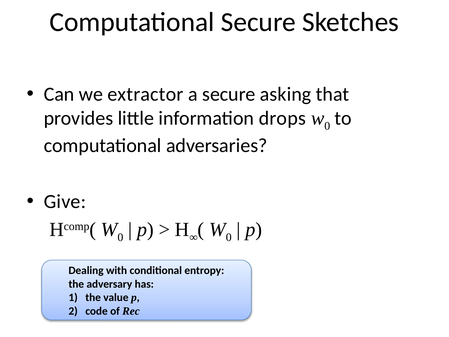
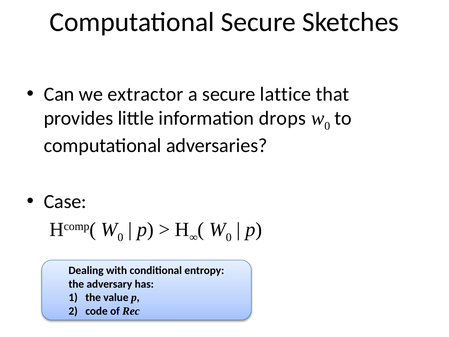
asking: asking -> lattice
Give: Give -> Case
